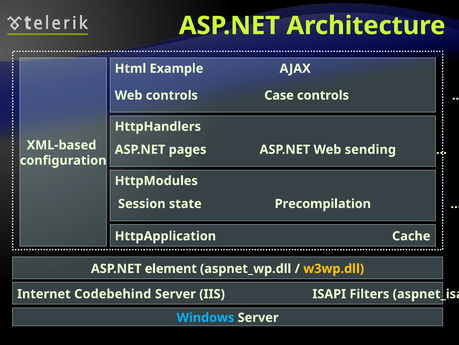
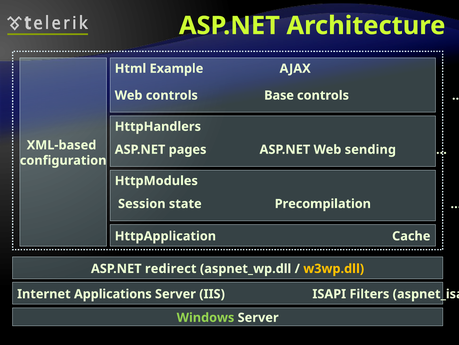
Case: Case -> Base
element: element -> redirect
Codebehind: Codebehind -> Applications
Windows colour: light blue -> light green
